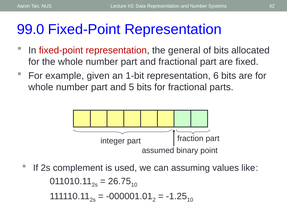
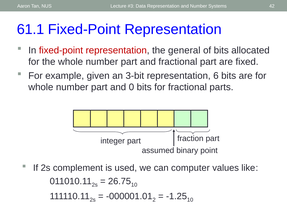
99.0: 99.0 -> 61.1
1-bit: 1-bit -> 3-bit
5: 5 -> 0
assuming: assuming -> computer
